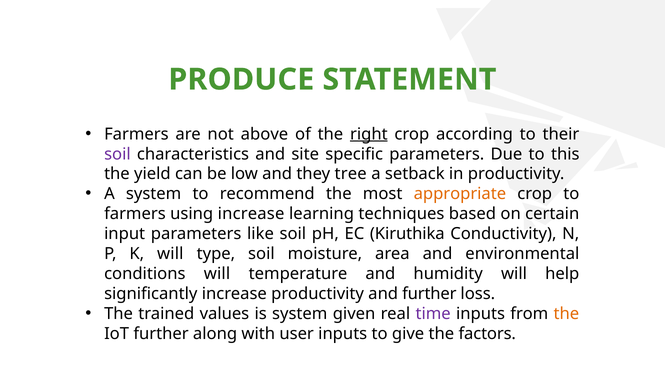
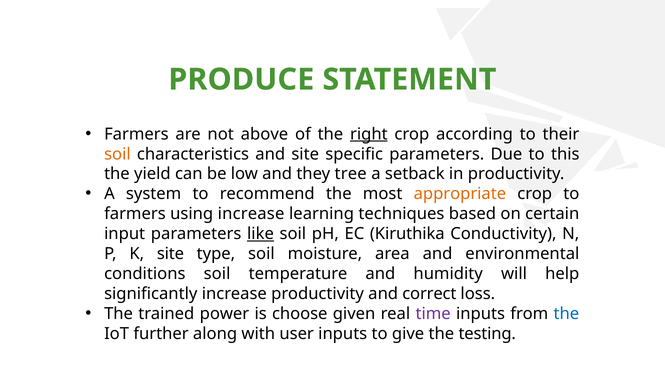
soil at (117, 154) colour: purple -> orange
like underline: none -> present
K will: will -> site
conditions will: will -> soil
and further: further -> correct
values: values -> power
is system: system -> choose
the at (566, 314) colour: orange -> blue
factors: factors -> testing
